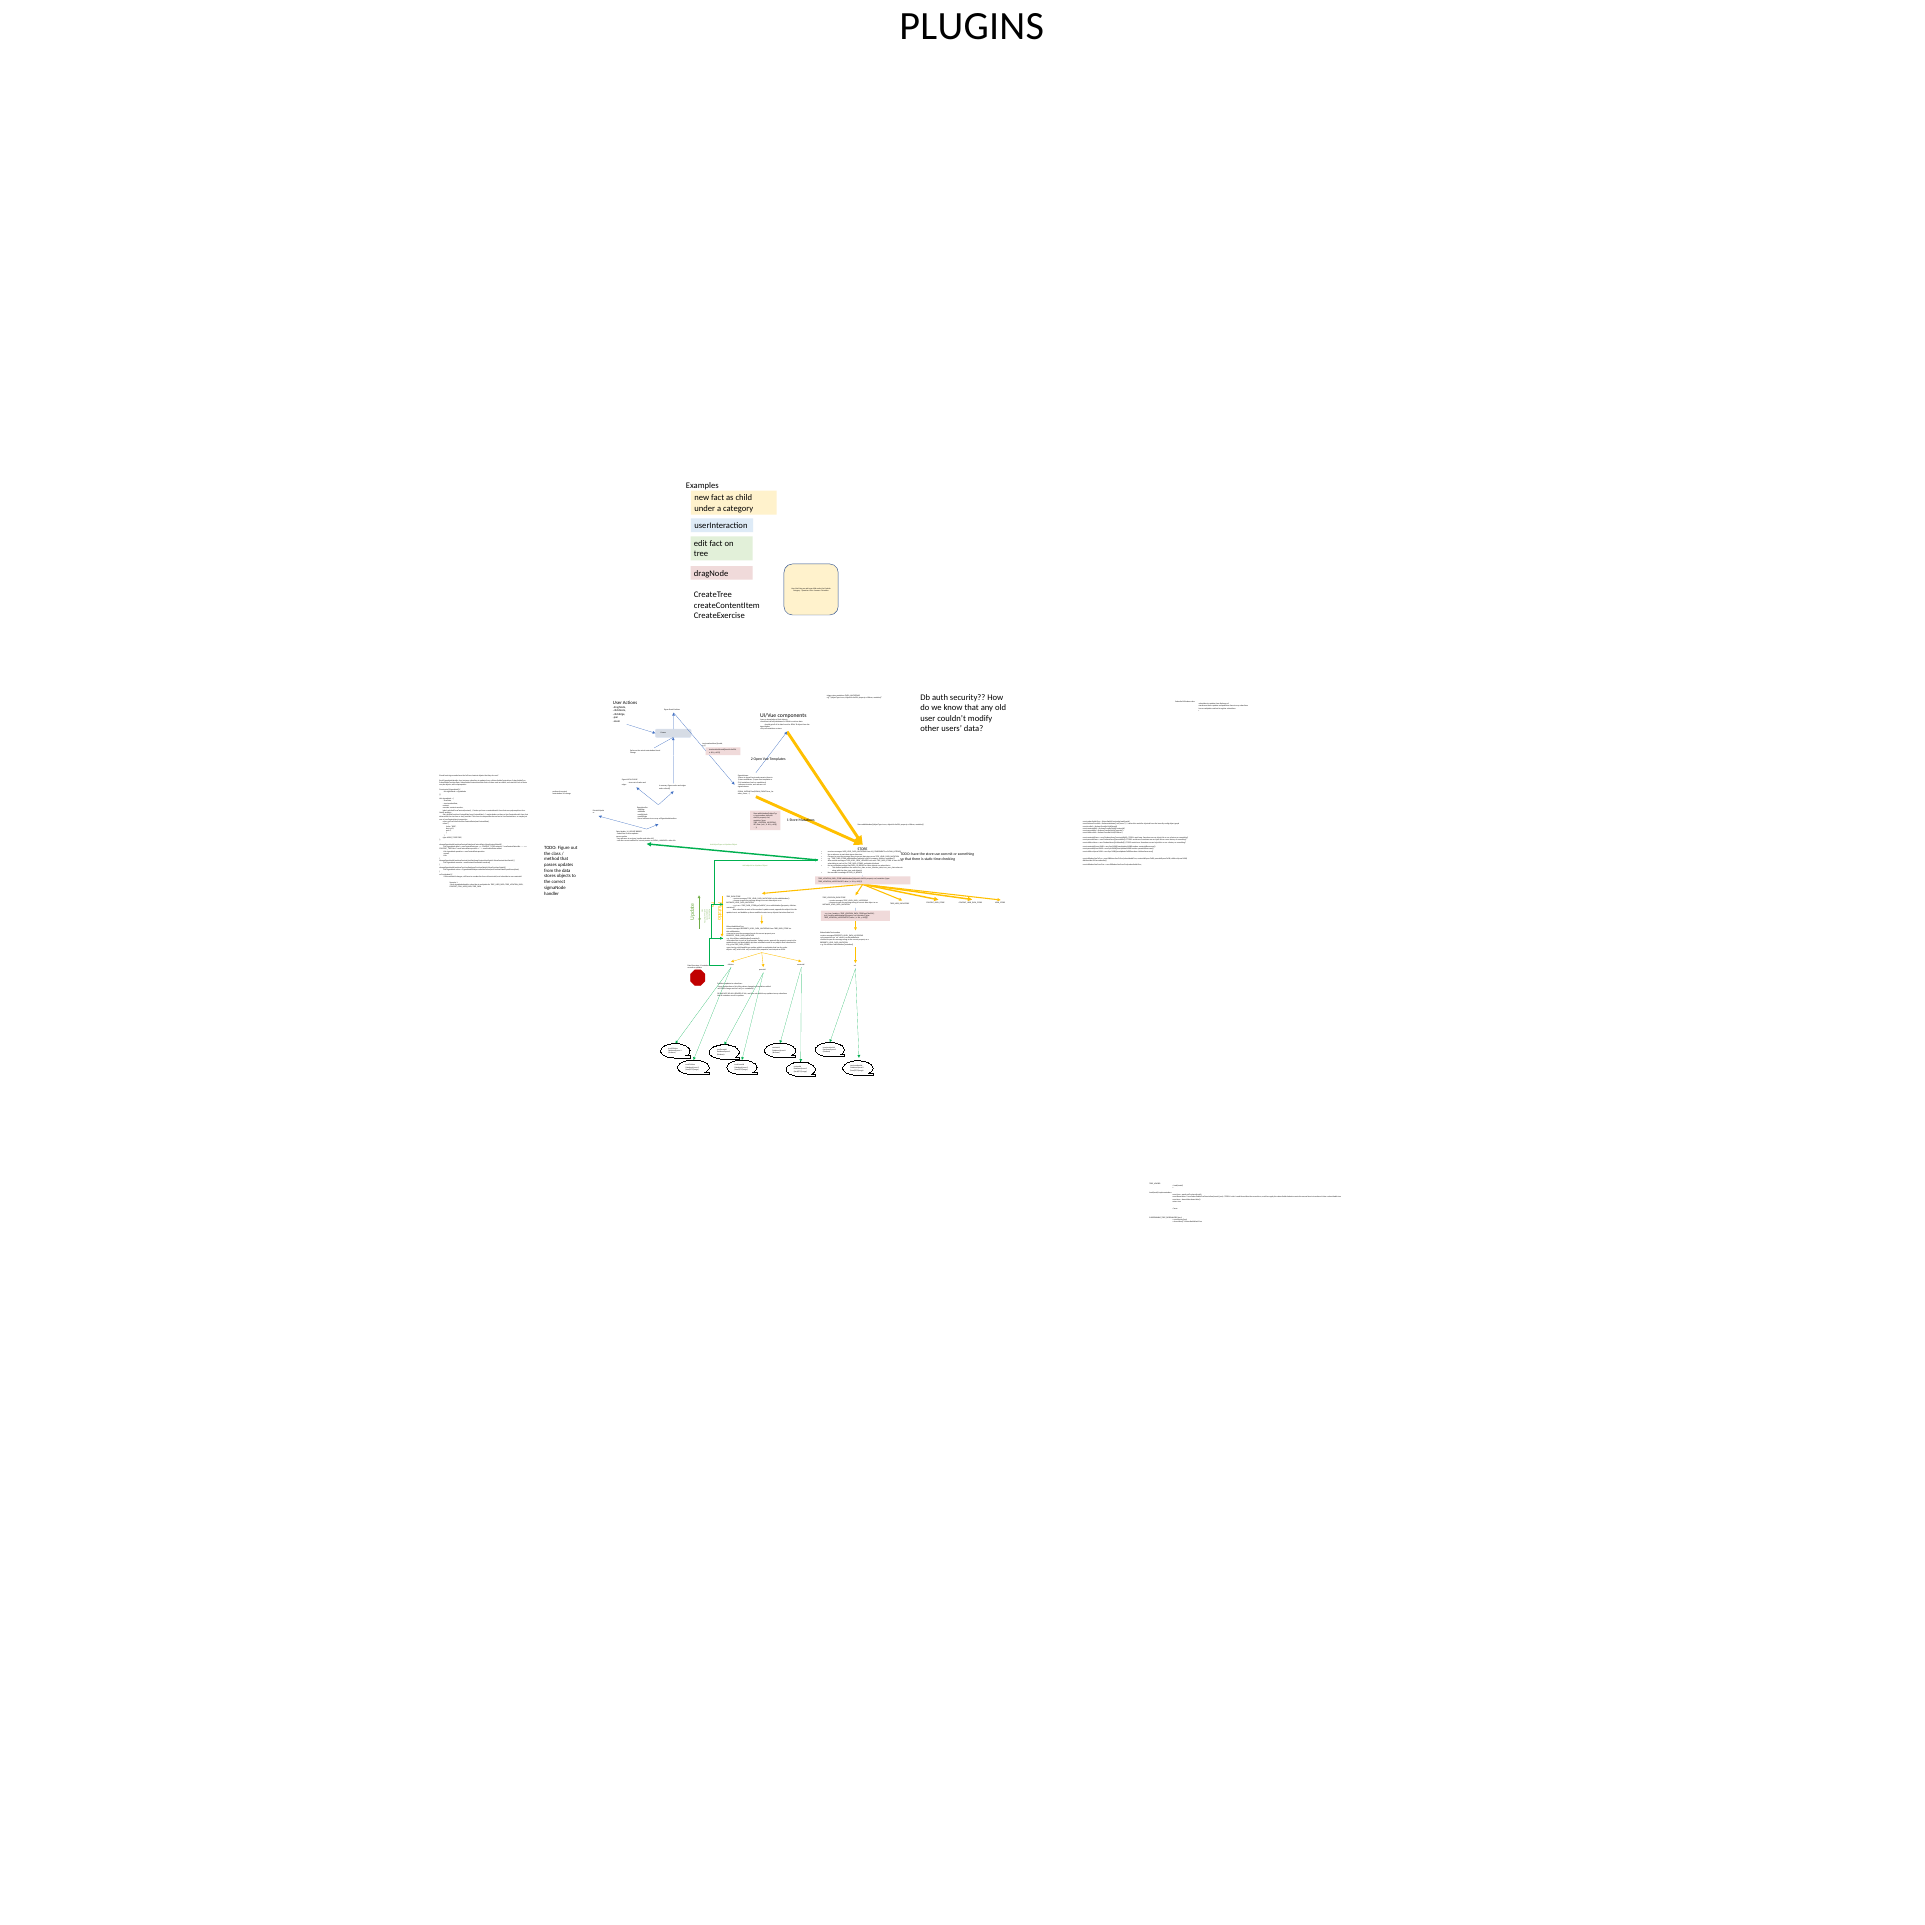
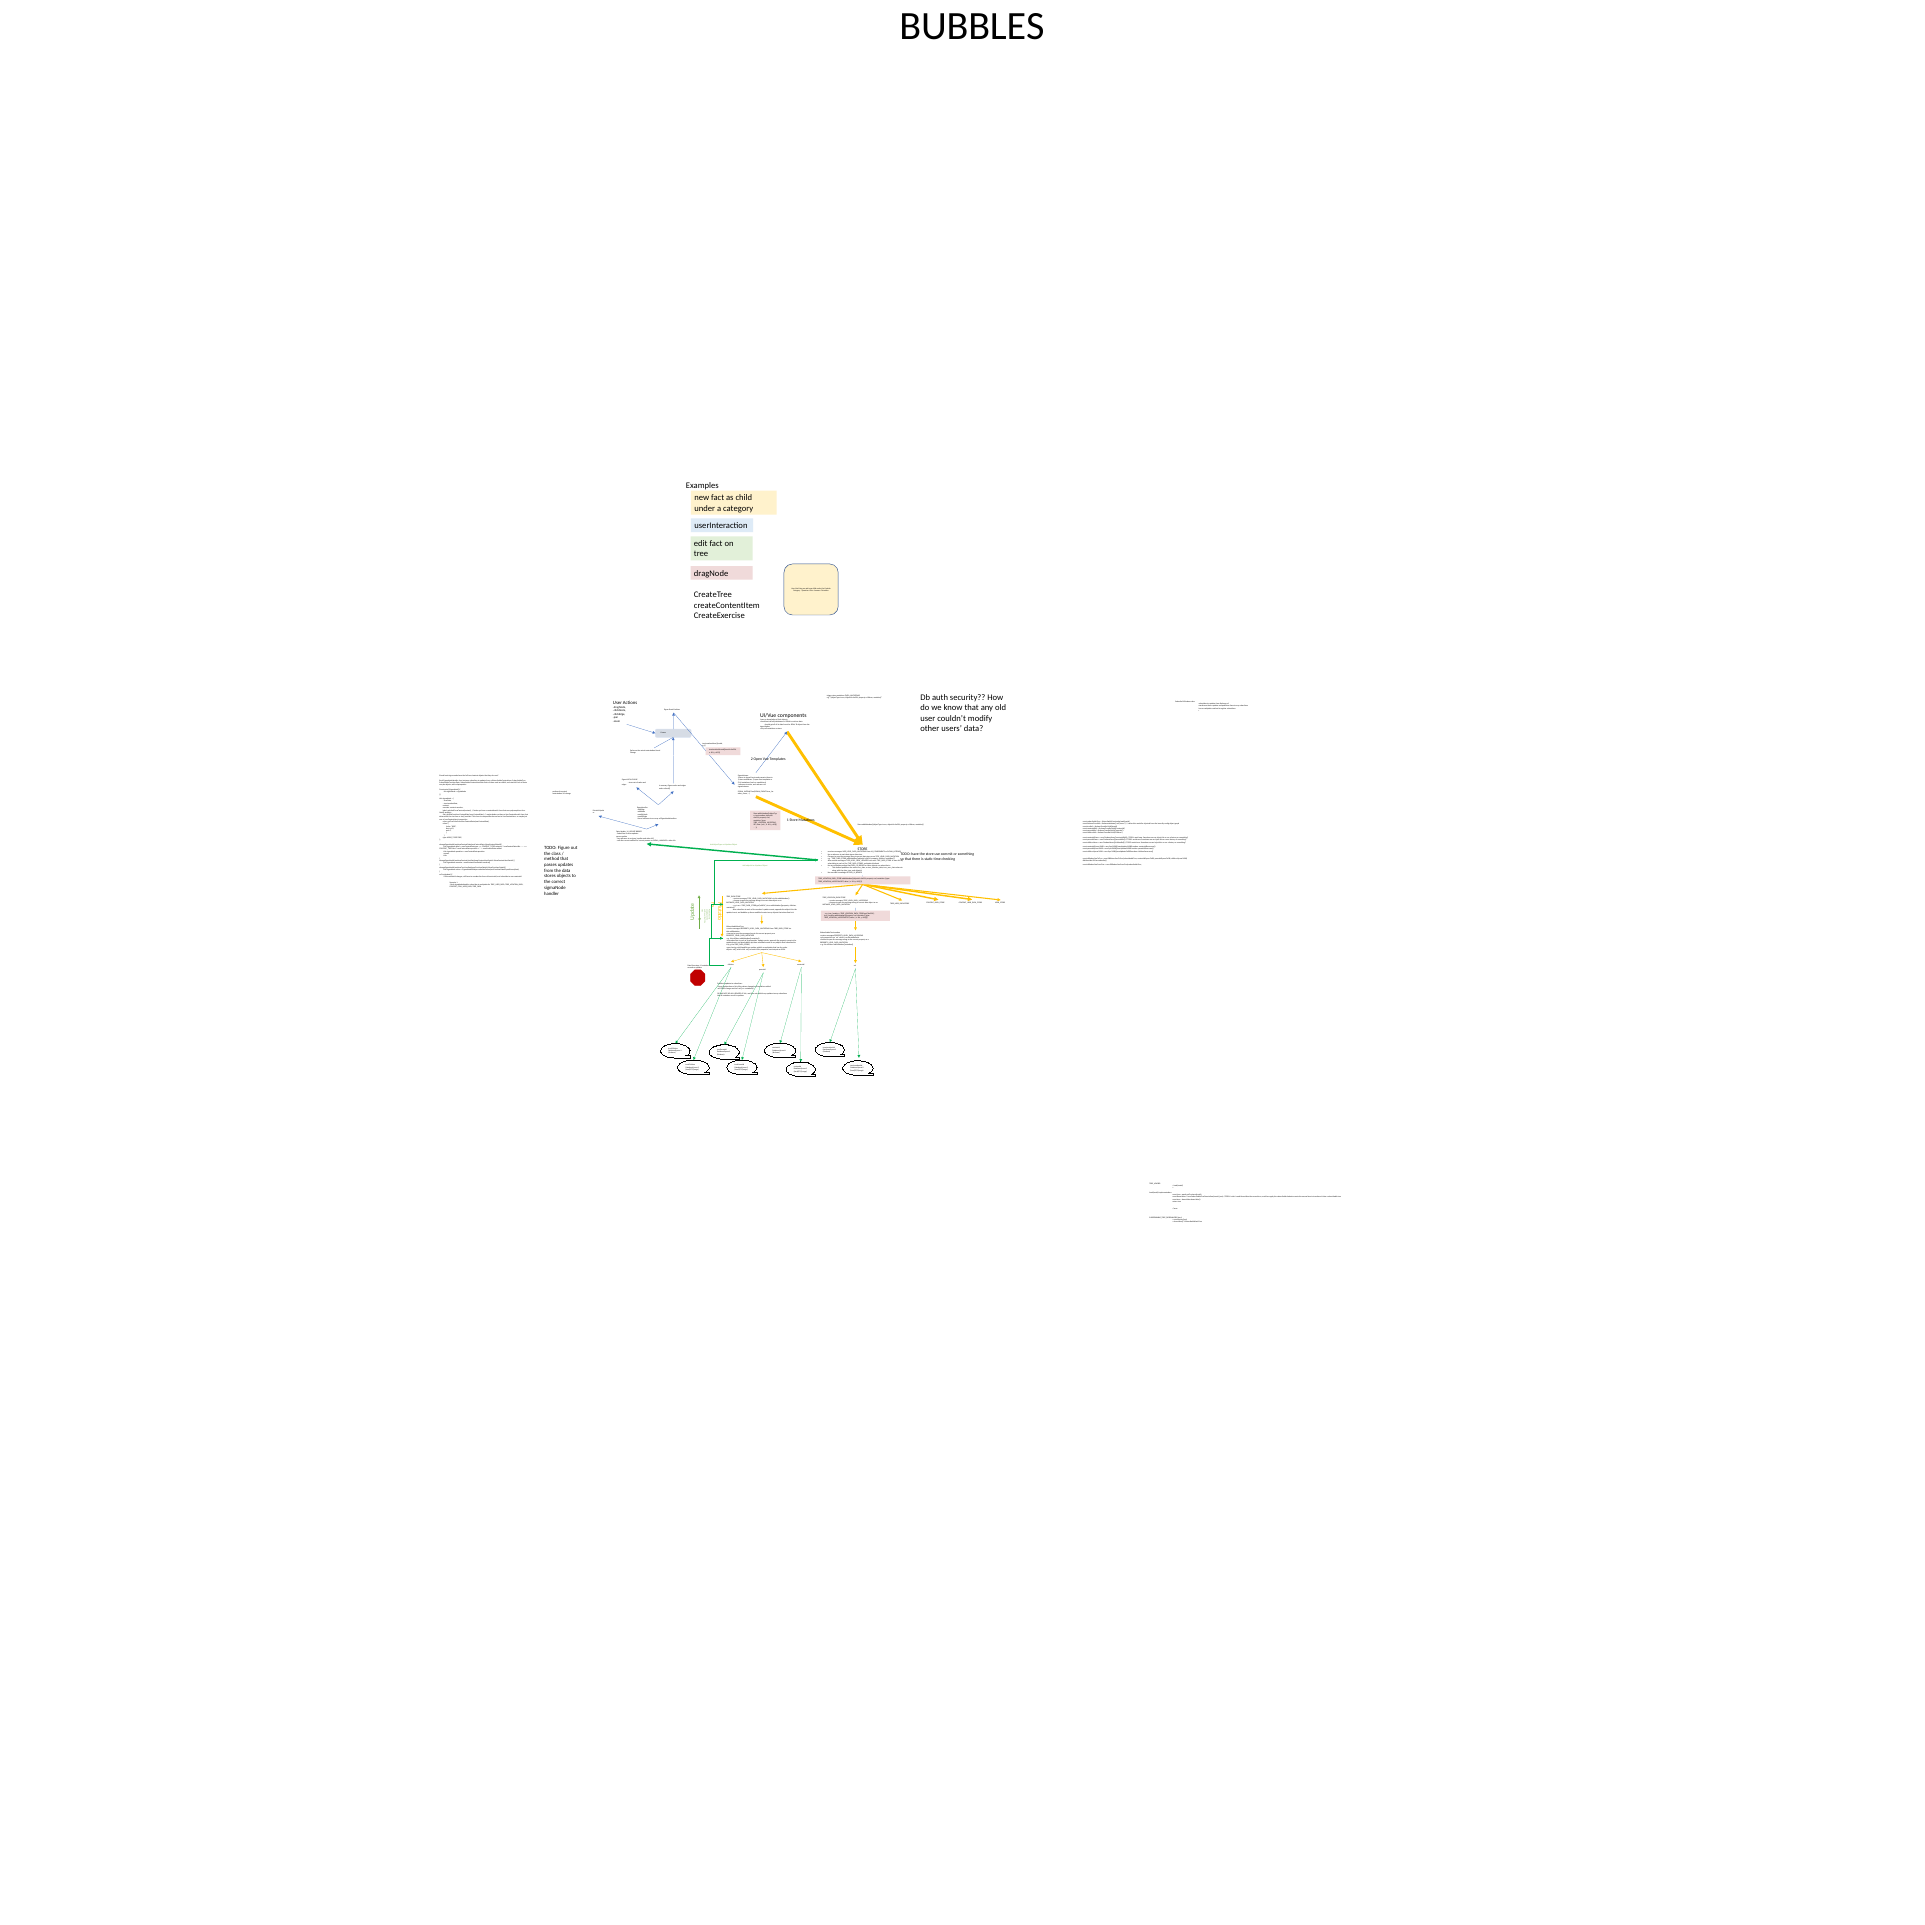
PLUGINS at (972, 27): PLUGINS -> BUBBLES
